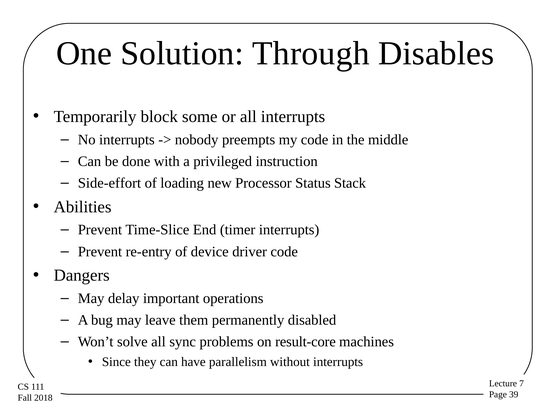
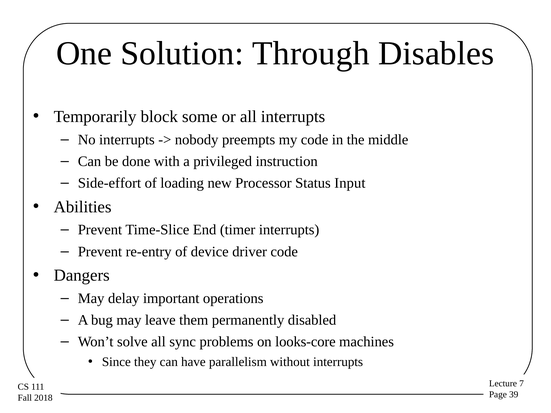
Stack: Stack -> Input
result-core: result-core -> looks-core
